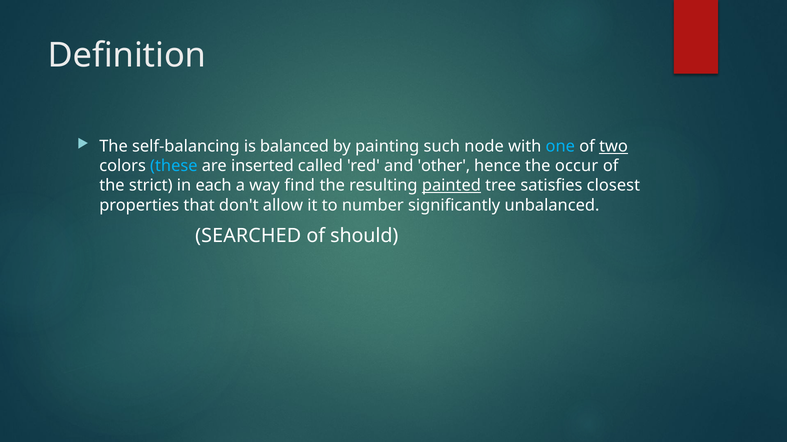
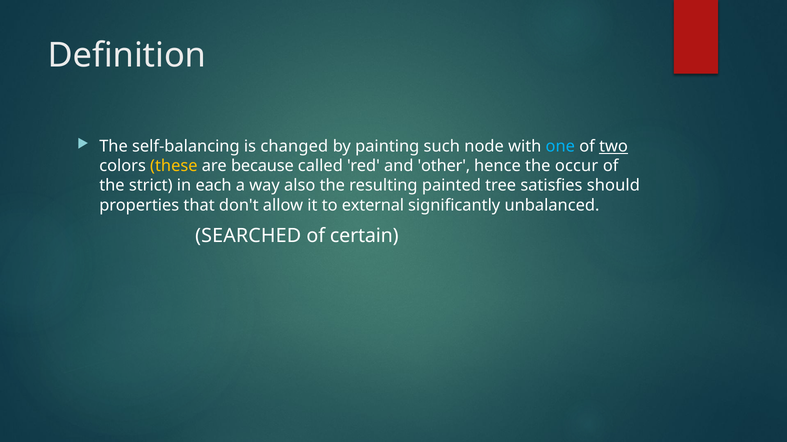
balanced: balanced -> changed
these colour: light blue -> yellow
inserted: inserted -> because
find: find -> also
painted underline: present -> none
closest: closest -> should
number: number -> external
should: should -> certain
